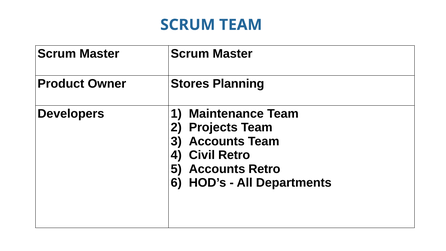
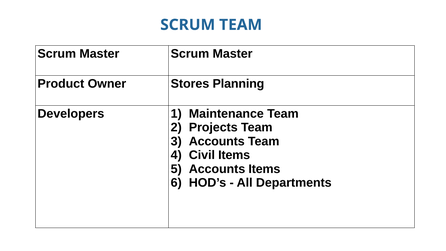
Civil Retro: Retro -> Items
Accounts Retro: Retro -> Items
